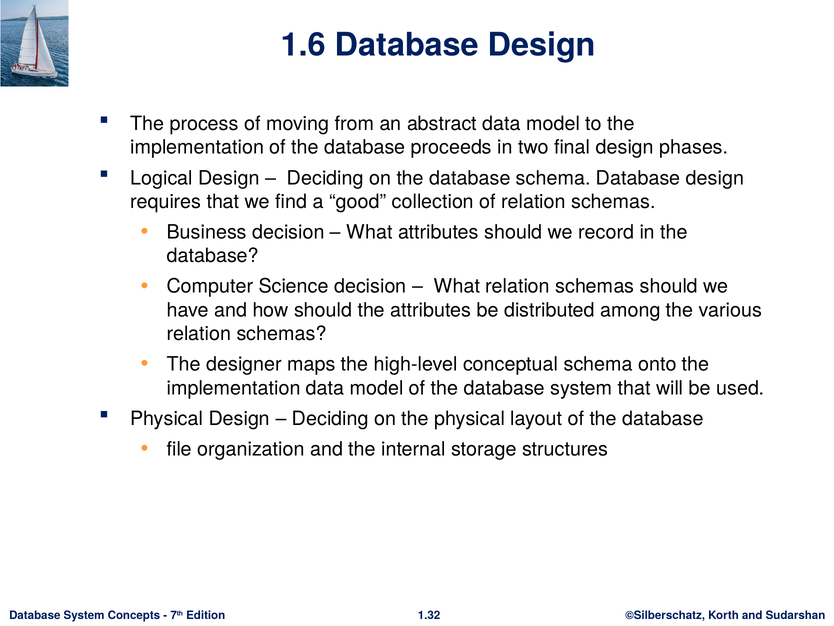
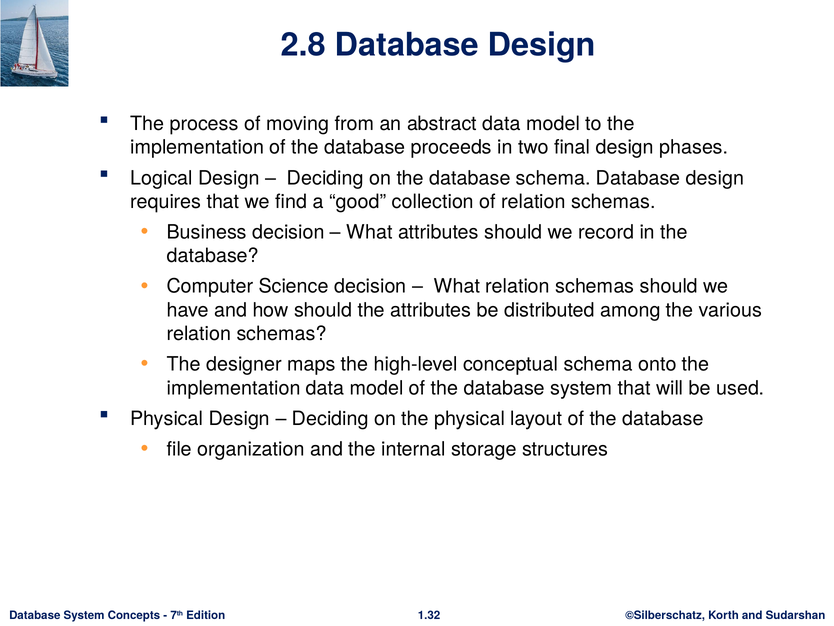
1.6: 1.6 -> 2.8
